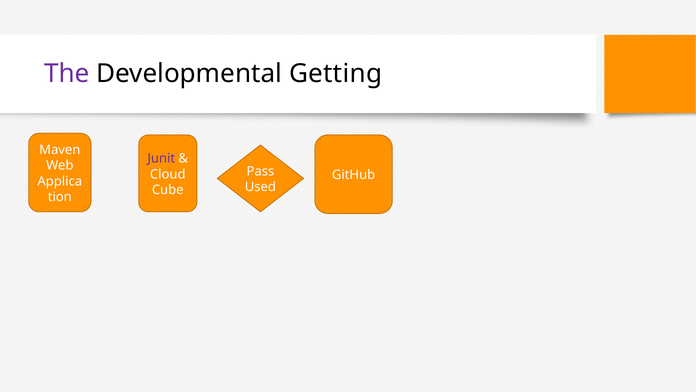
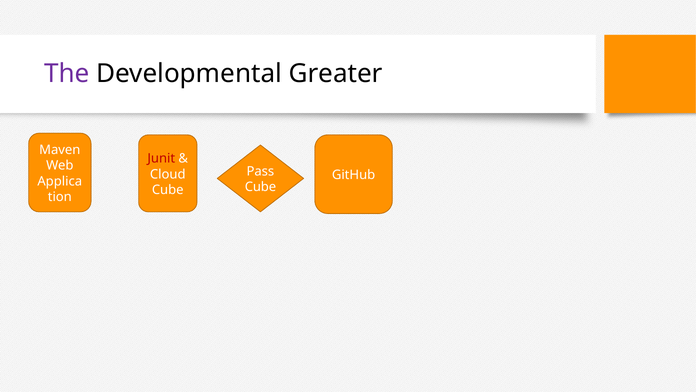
Getting: Getting -> Greater
Junit colour: purple -> red
Used at (260, 187): Used -> Cube
